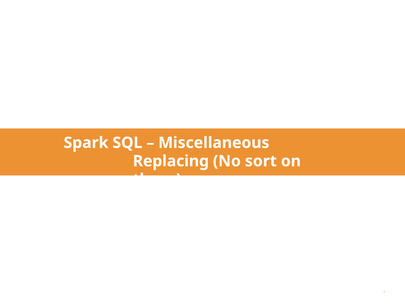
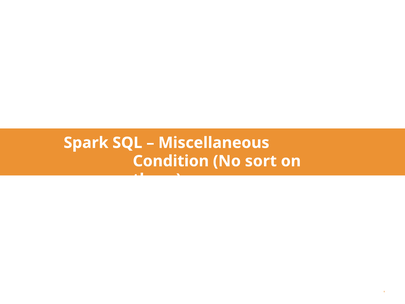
Replacing: Replacing -> Condition
